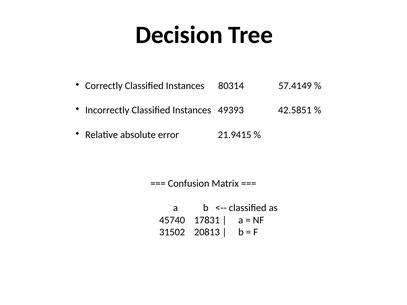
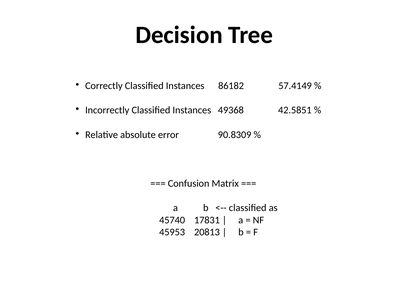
80314: 80314 -> 86182
49393: 49393 -> 49368
21.9415: 21.9415 -> 90.8309
31502: 31502 -> 45953
